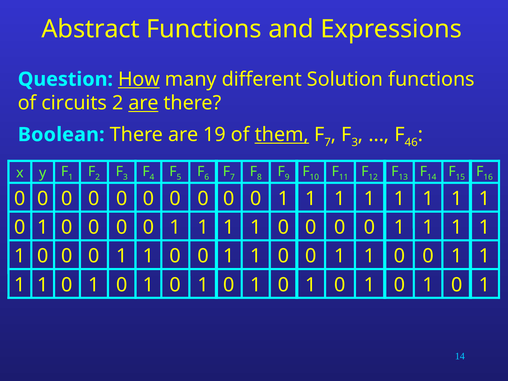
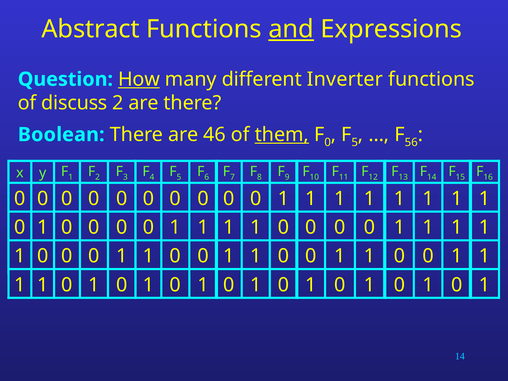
and underline: none -> present
Solution: Solution -> Inverter
circuits: circuits -> discuss
are at (143, 103) underline: present -> none
19: 19 -> 46
7 at (328, 142): 7 -> 0
3 at (355, 142): 3 -> 5
46: 46 -> 56
